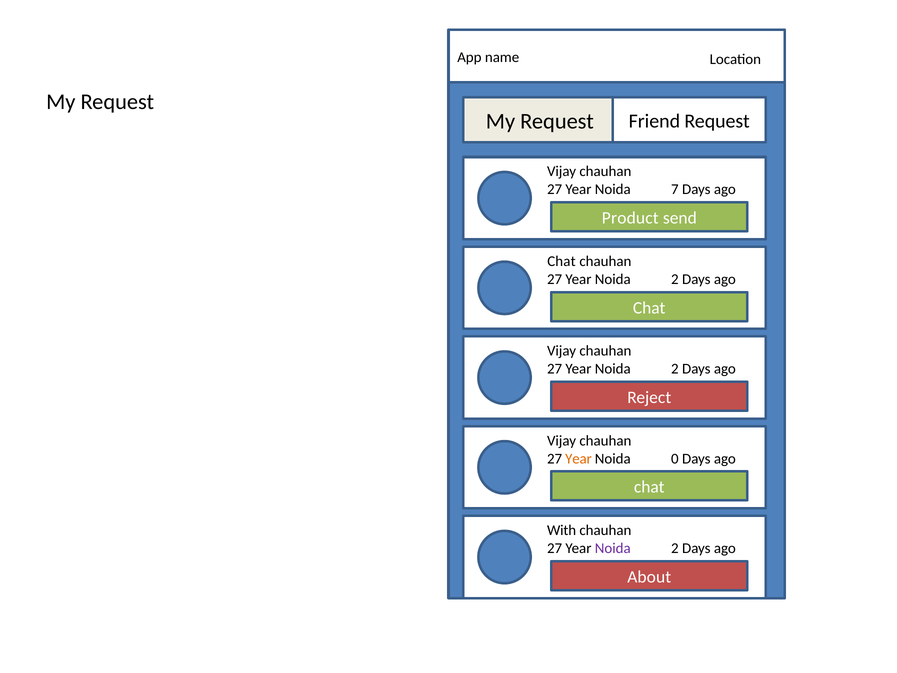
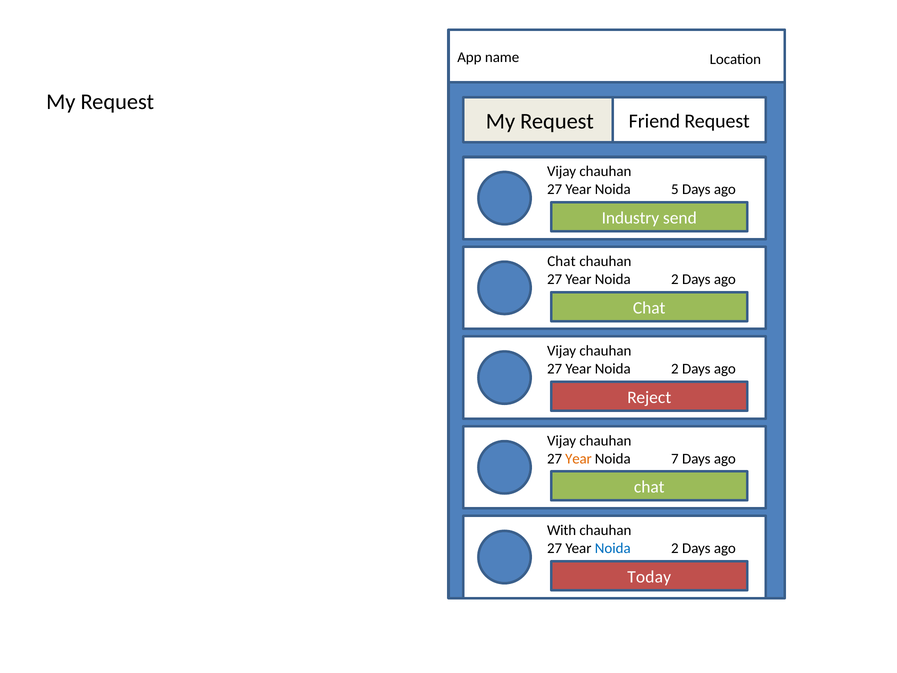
7: 7 -> 5
Product: Product -> Industry
0: 0 -> 7
Noida at (613, 548) colour: purple -> blue
About: About -> Today
